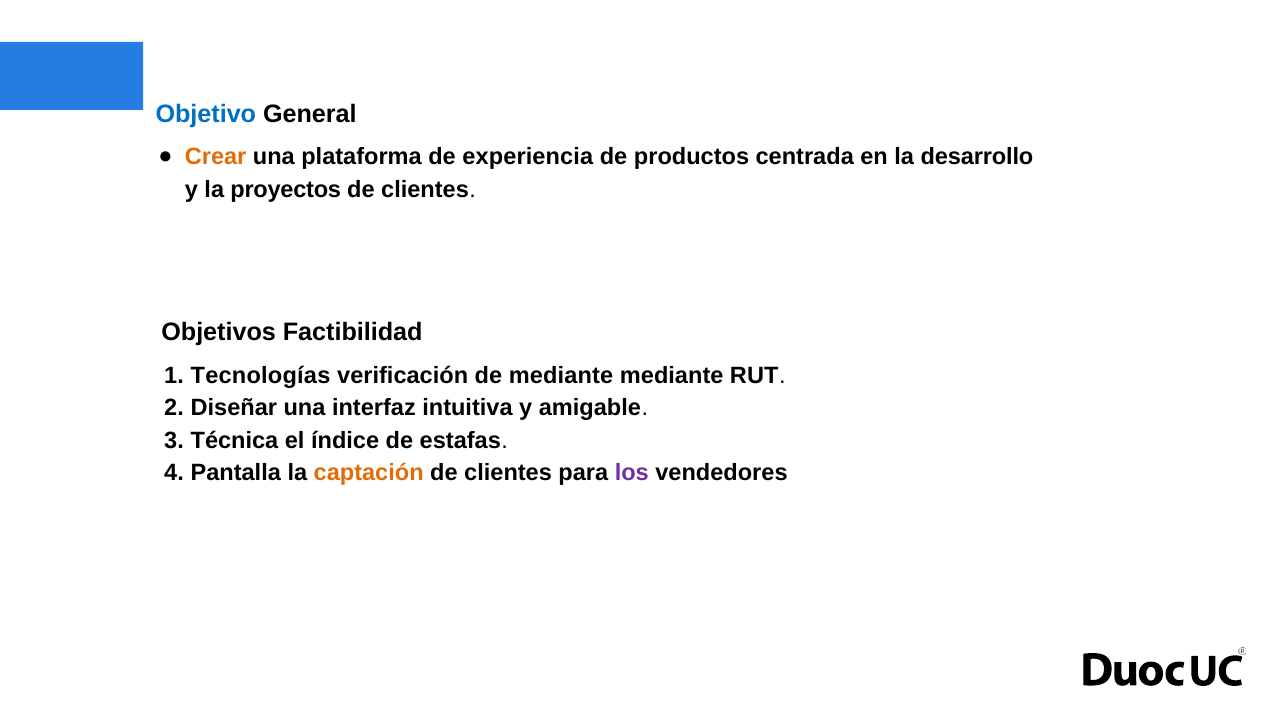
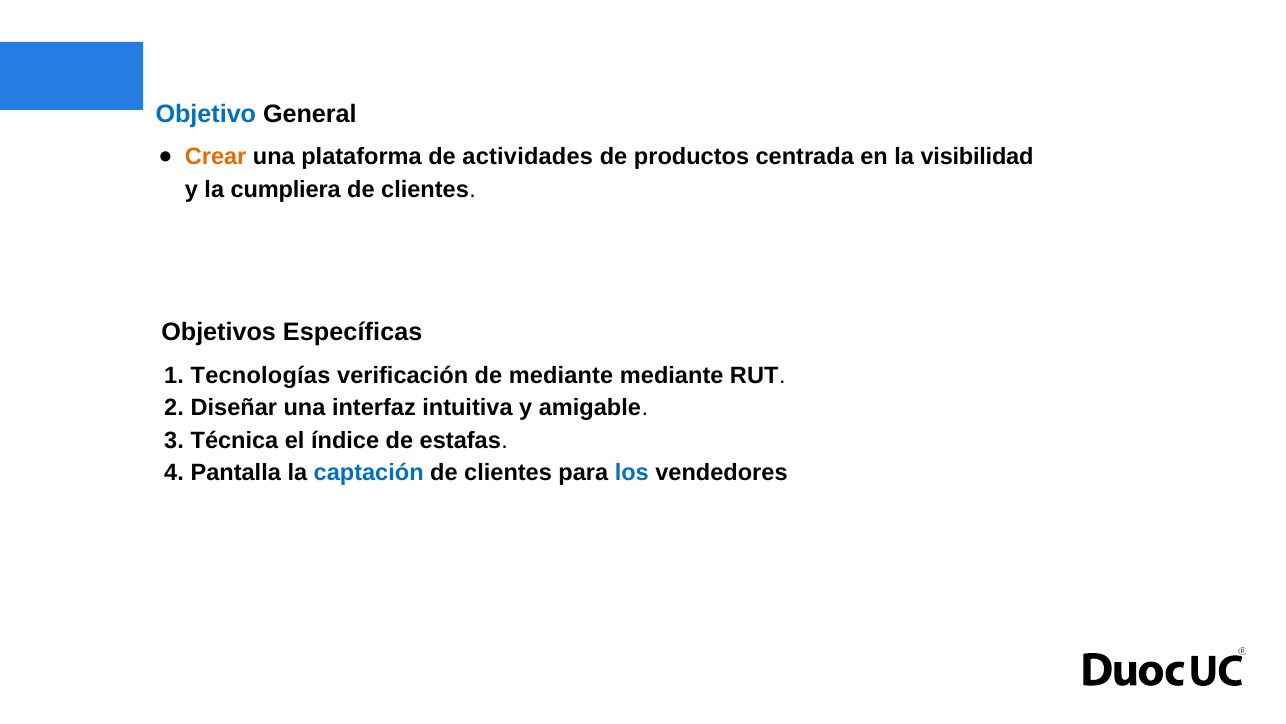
experiencia: experiencia -> actividades
desarrollo: desarrollo -> visibilidad
proyectos: proyectos -> cumpliera
Factibilidad: Factibilidad -> Específicas
captación colour: orange -> blue
los colour: purple -> blue
